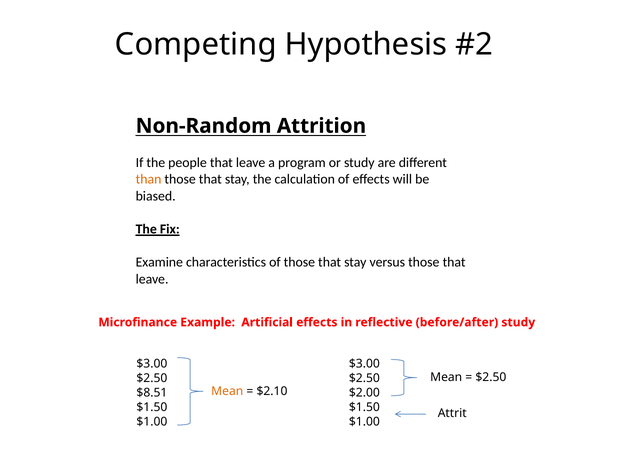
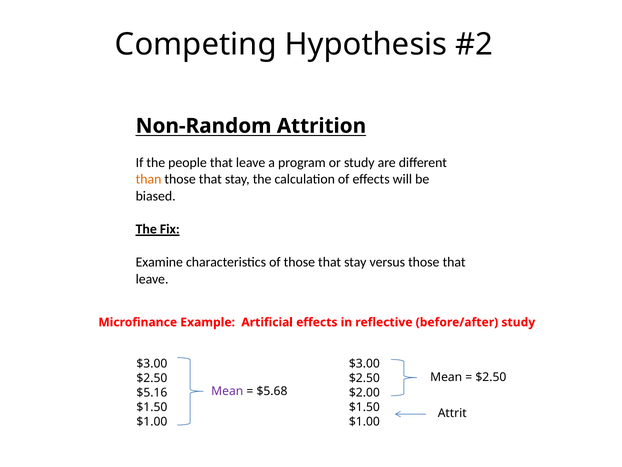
Mean at (227, 391) colour: orange -> purple
$2.10: $2.10 -> $5.68
$8.51: $8.51 -> $5.16
